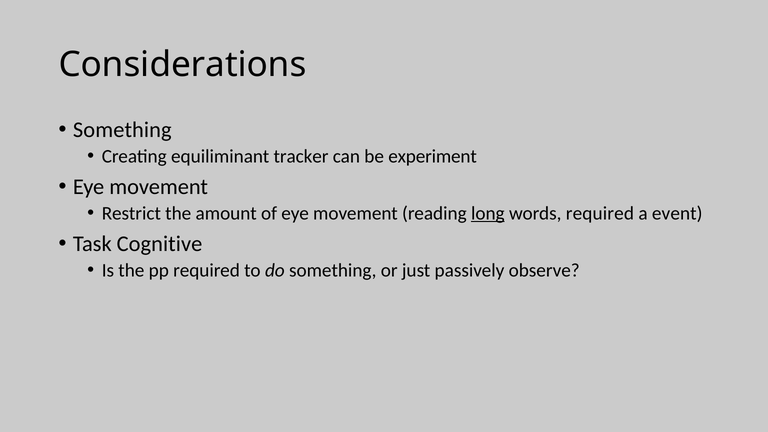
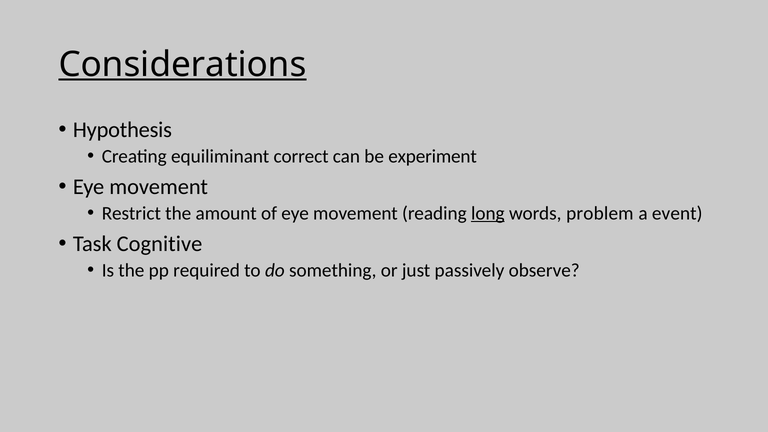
Considerations underline: none -> present
Something at (122, 130): Something -> Hypothesis
tracker: tracker -> correct
words required: required -> problem
